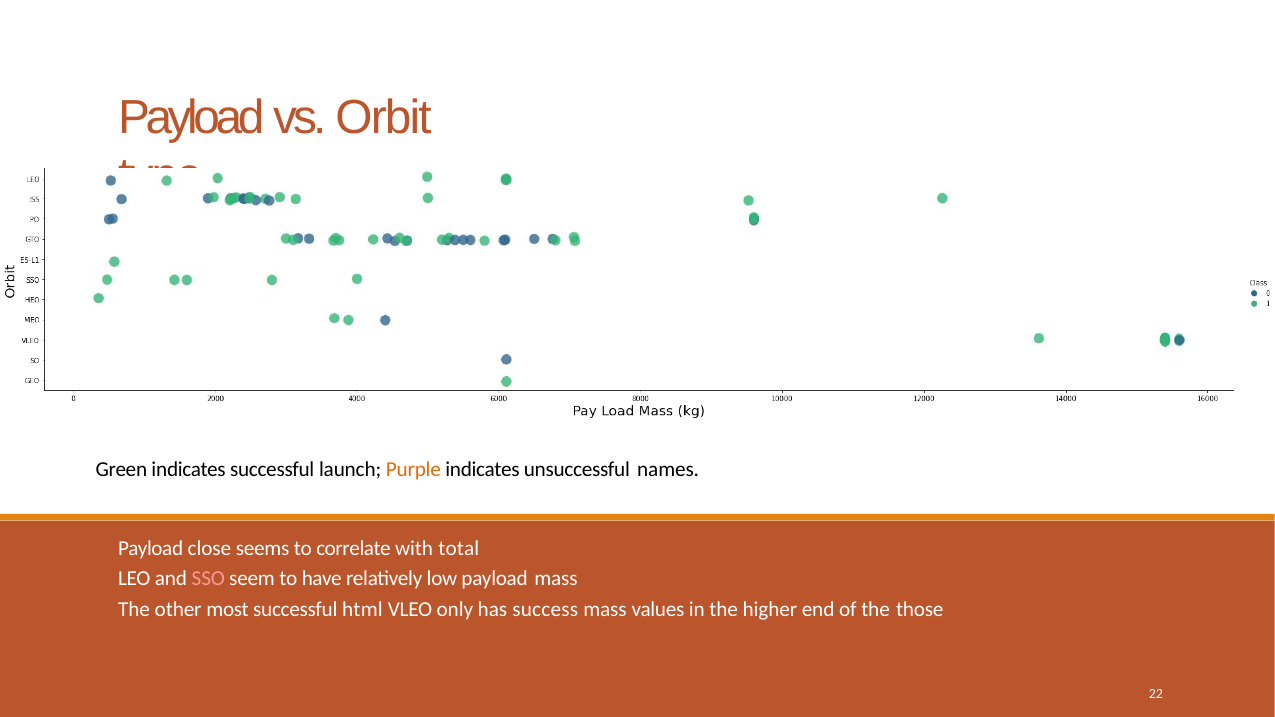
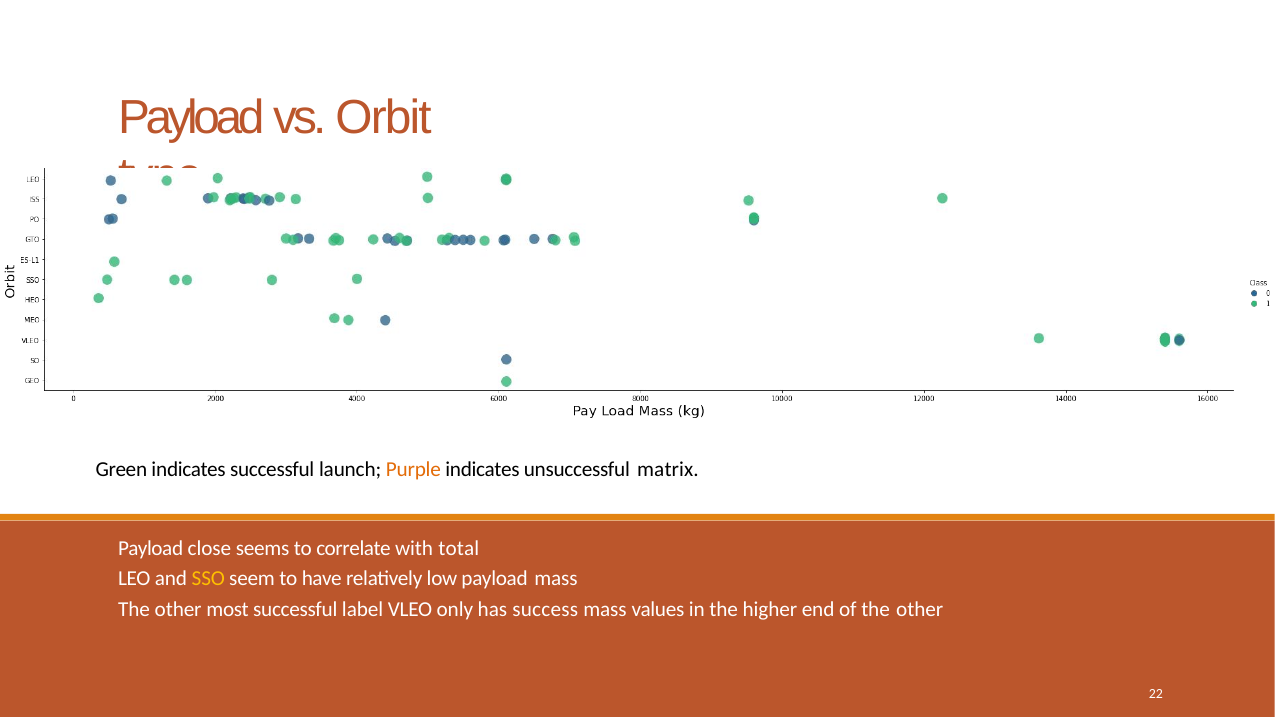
names: names -> matrix
SSO colour: pink -> yellow
html: html -> label
of the those: those -> other
